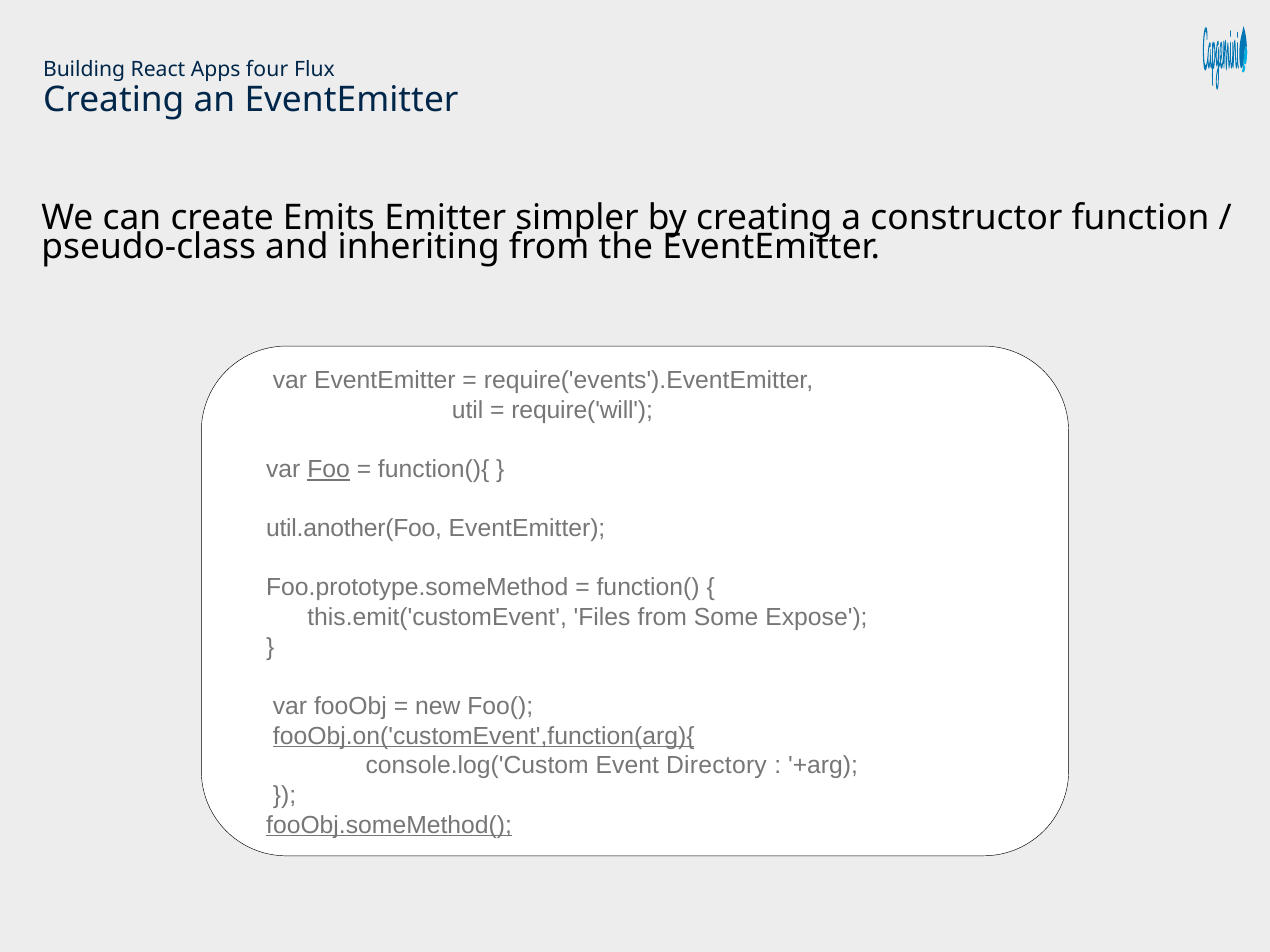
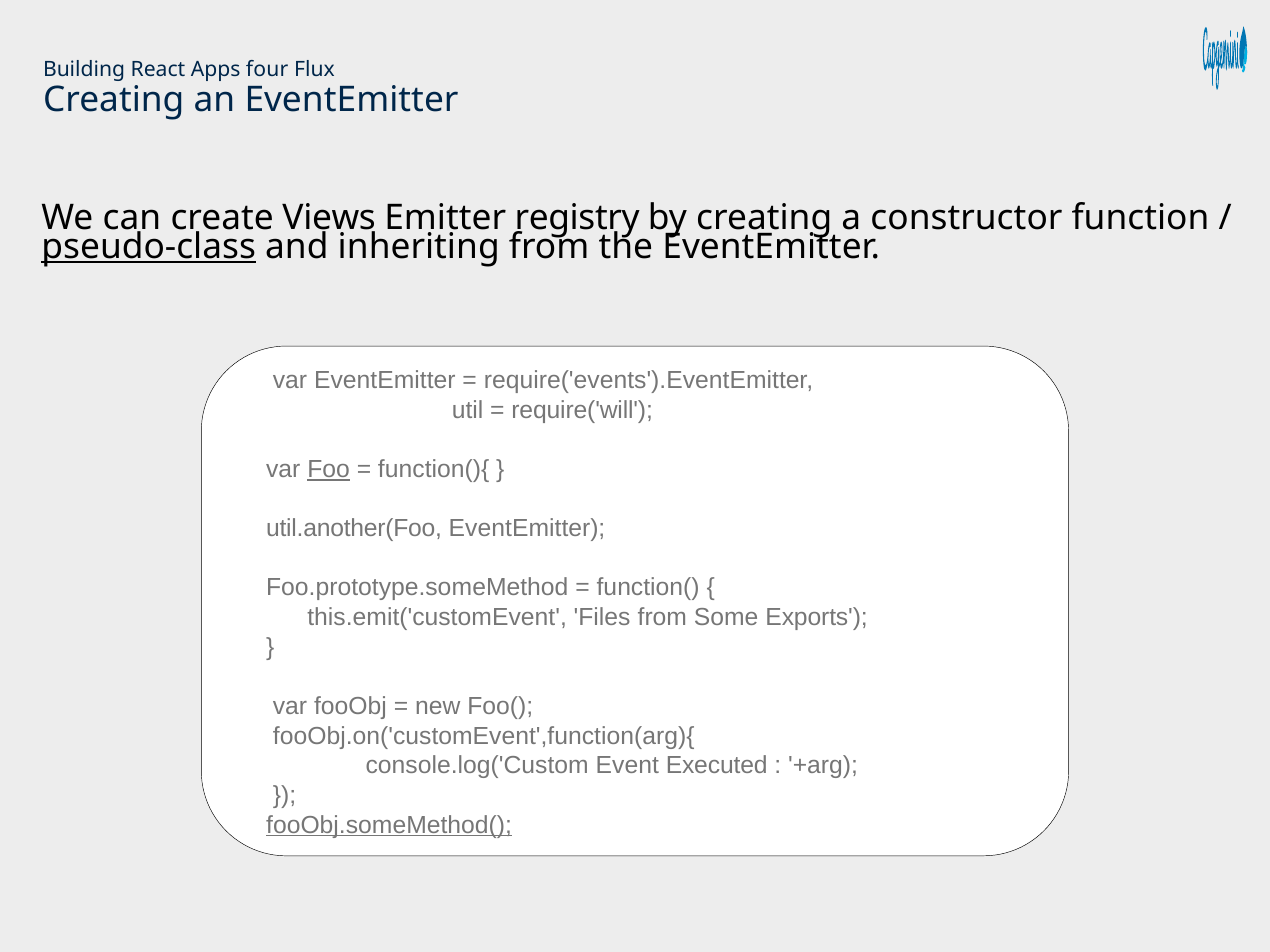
Emits: Emits -> Views
simpler: simpler -> registry
pseudo-class underline: none -> present
Expose: Expose -> Exports
fooObj.on('customEvent',function(arg){ underline: present -> none
Directory: Directory -> Executed
